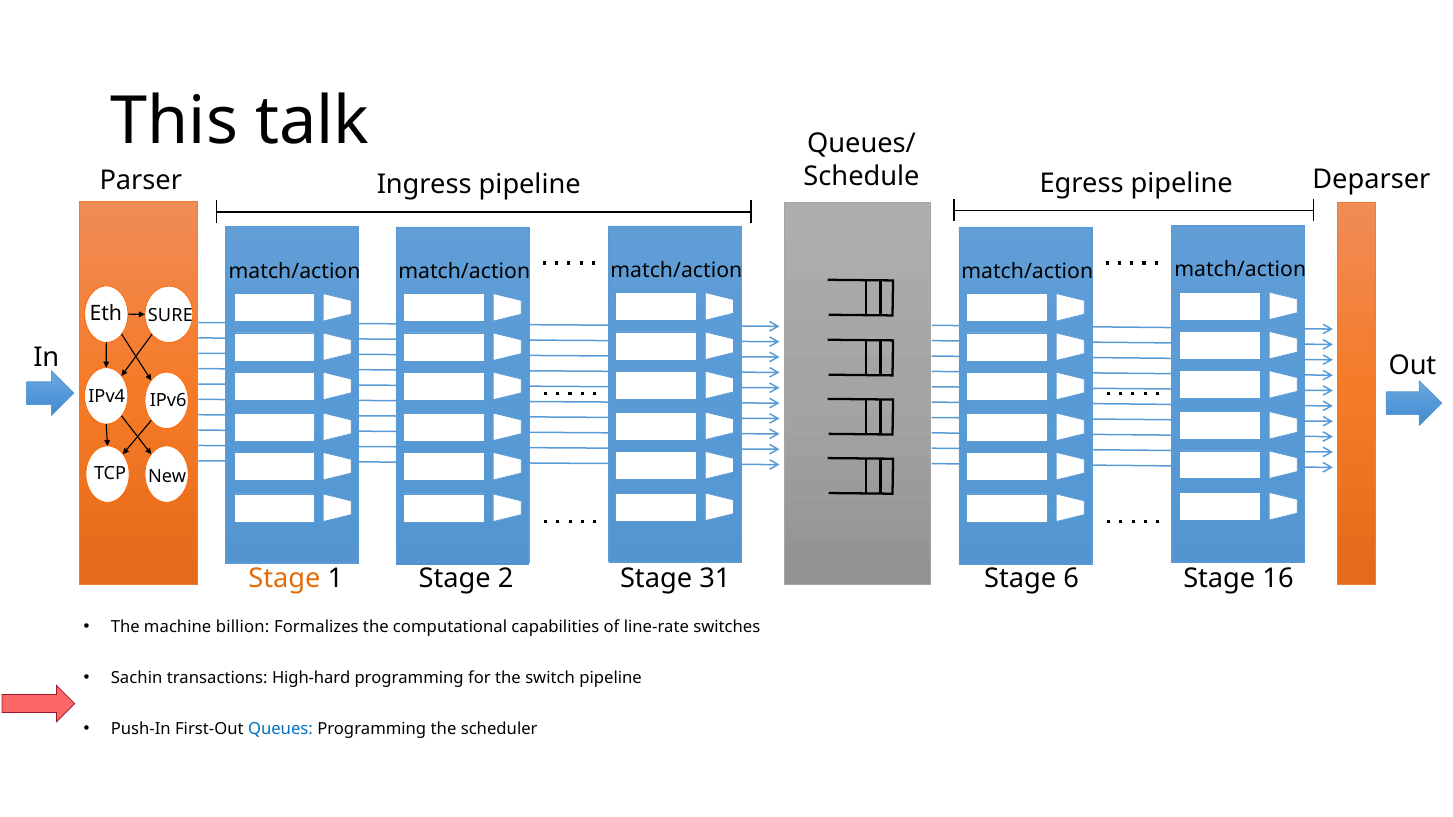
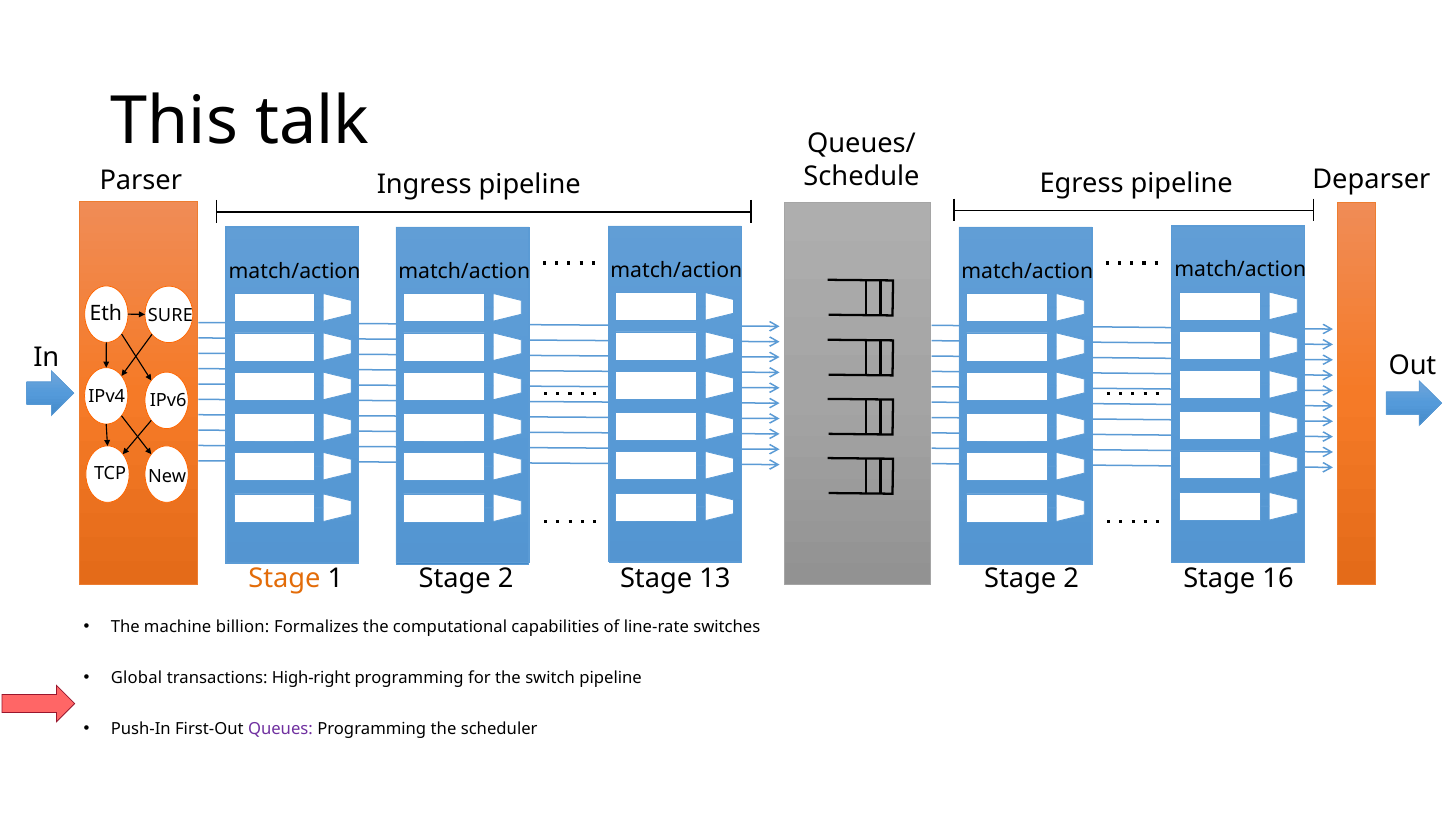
31: 31 -> 13
6 at (1071, 579): 6 -> 2
Sachin: Sachin -> Global
High-hard: High-hard -> High-right
Queues colour: blue -> purple
